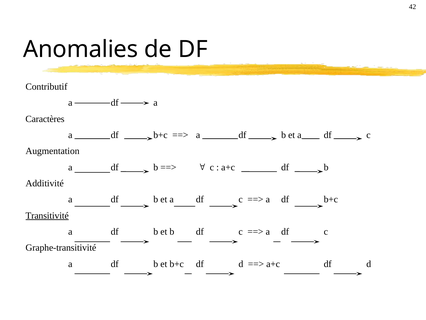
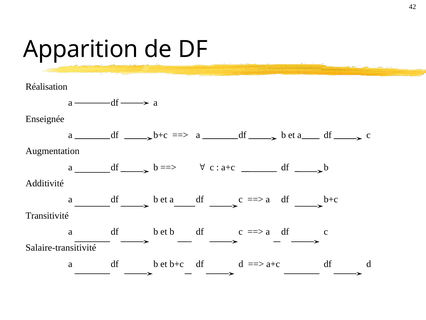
Anomalies: Anomalies -> Apparition
Contributif: Contributif -> Réalisation
Caractères: Caractères -> Enseignée
Transitivité underline: present -> none
Graphe-transitivité: Graphe-transitivité -> Salaire-transitivité
